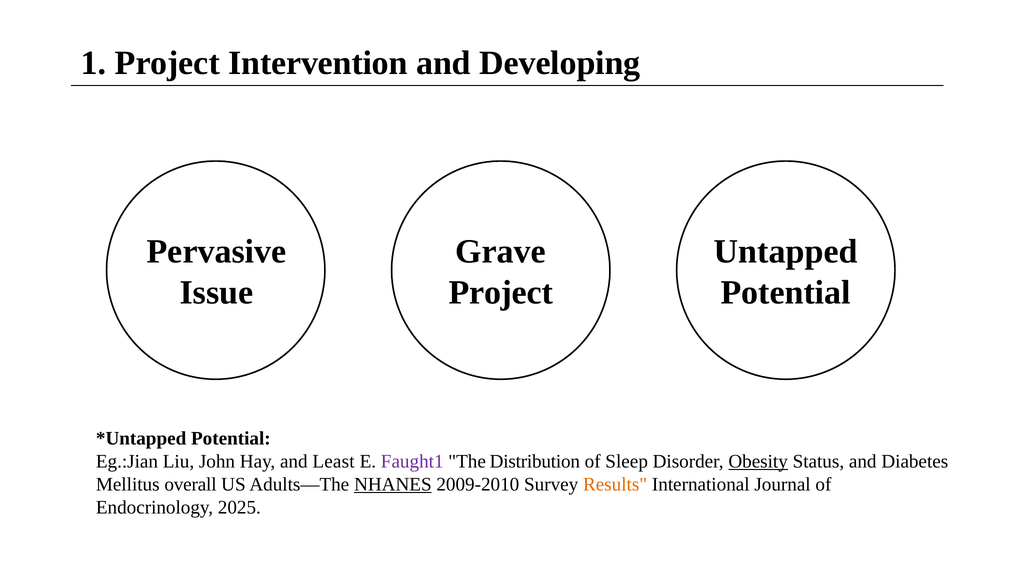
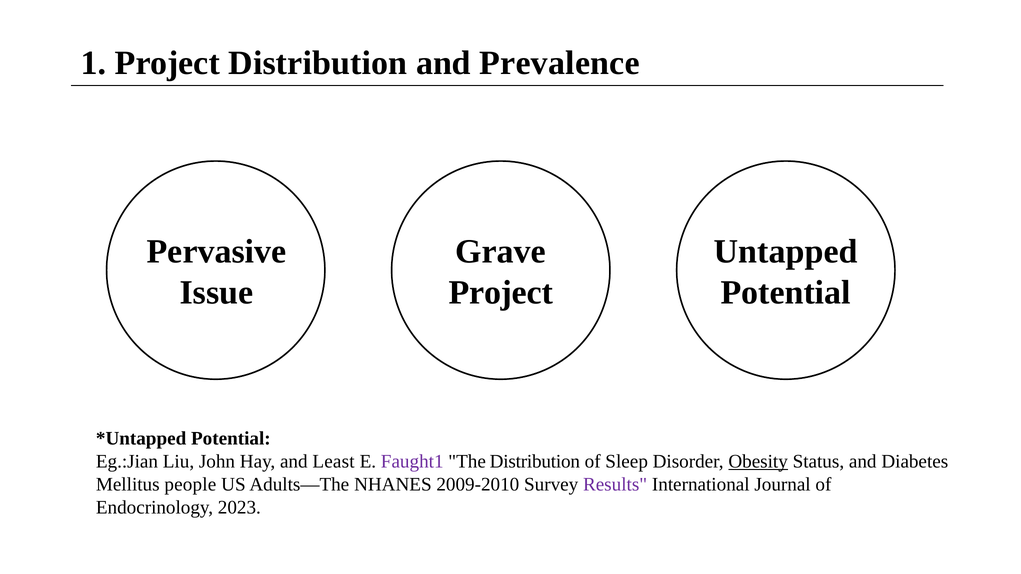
Project Intervention: Intervention -> Distribution
Developing: Developing -> Prevalence
overall: overall -> people
NHANES underline: present -> none
Results colour: orange -> purple
2025: 2025 -> 2023
